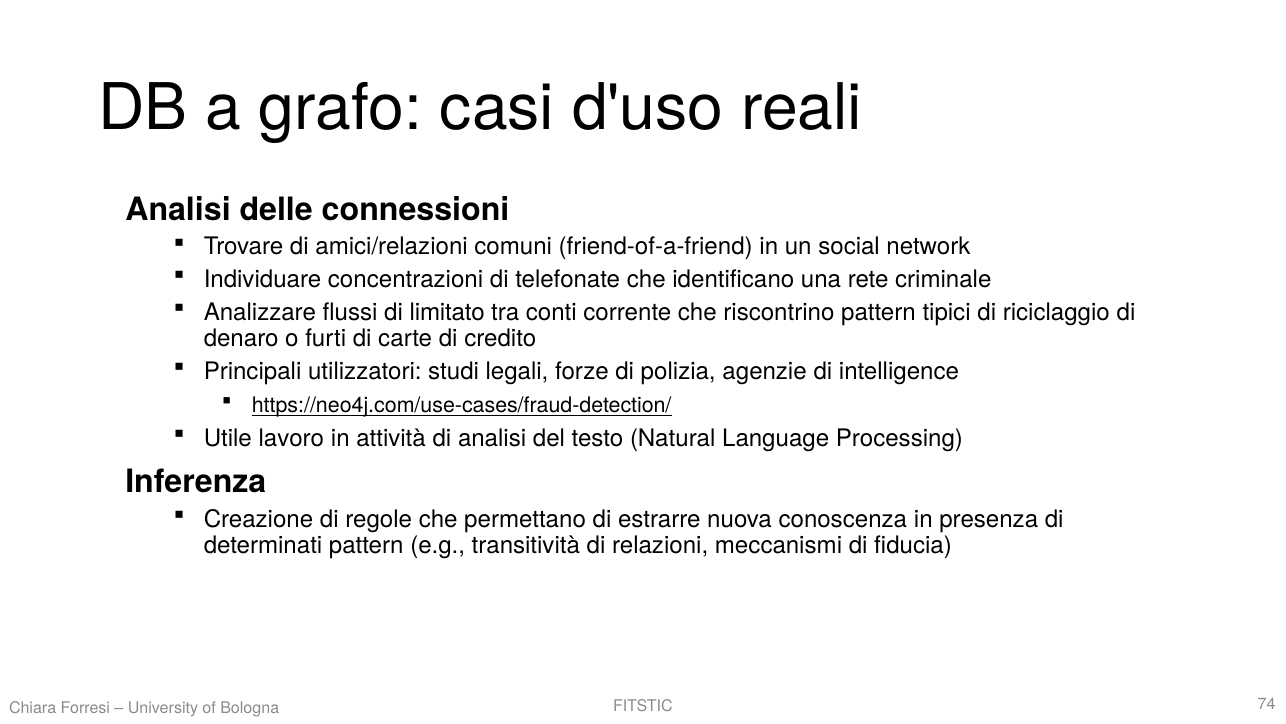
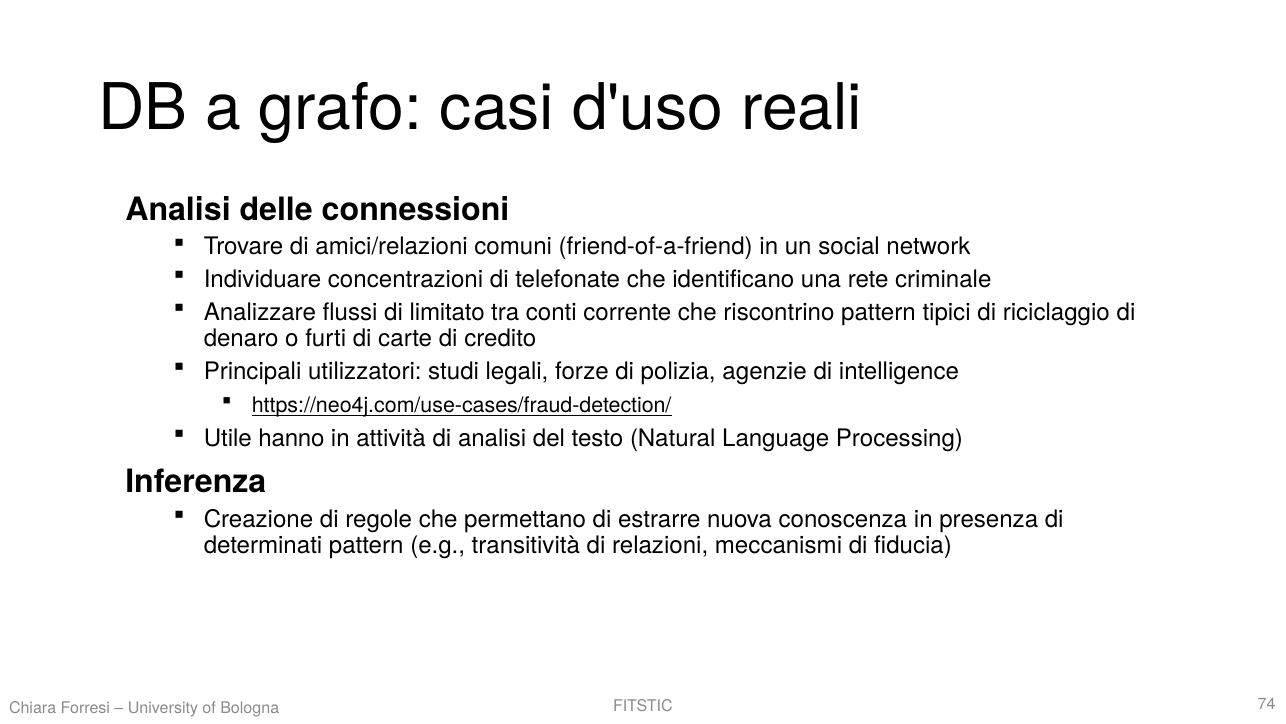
lavoro: lavoro -> hanno
